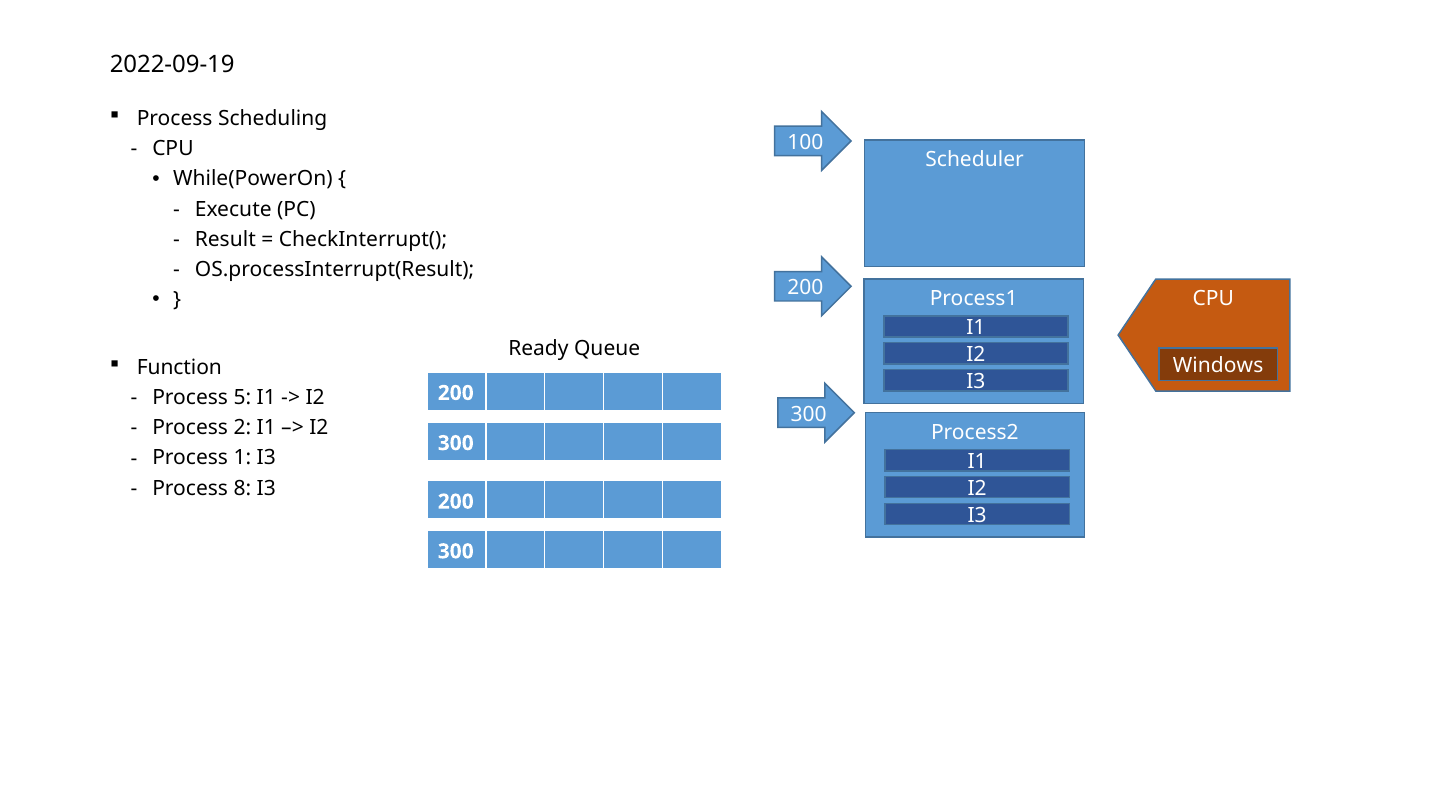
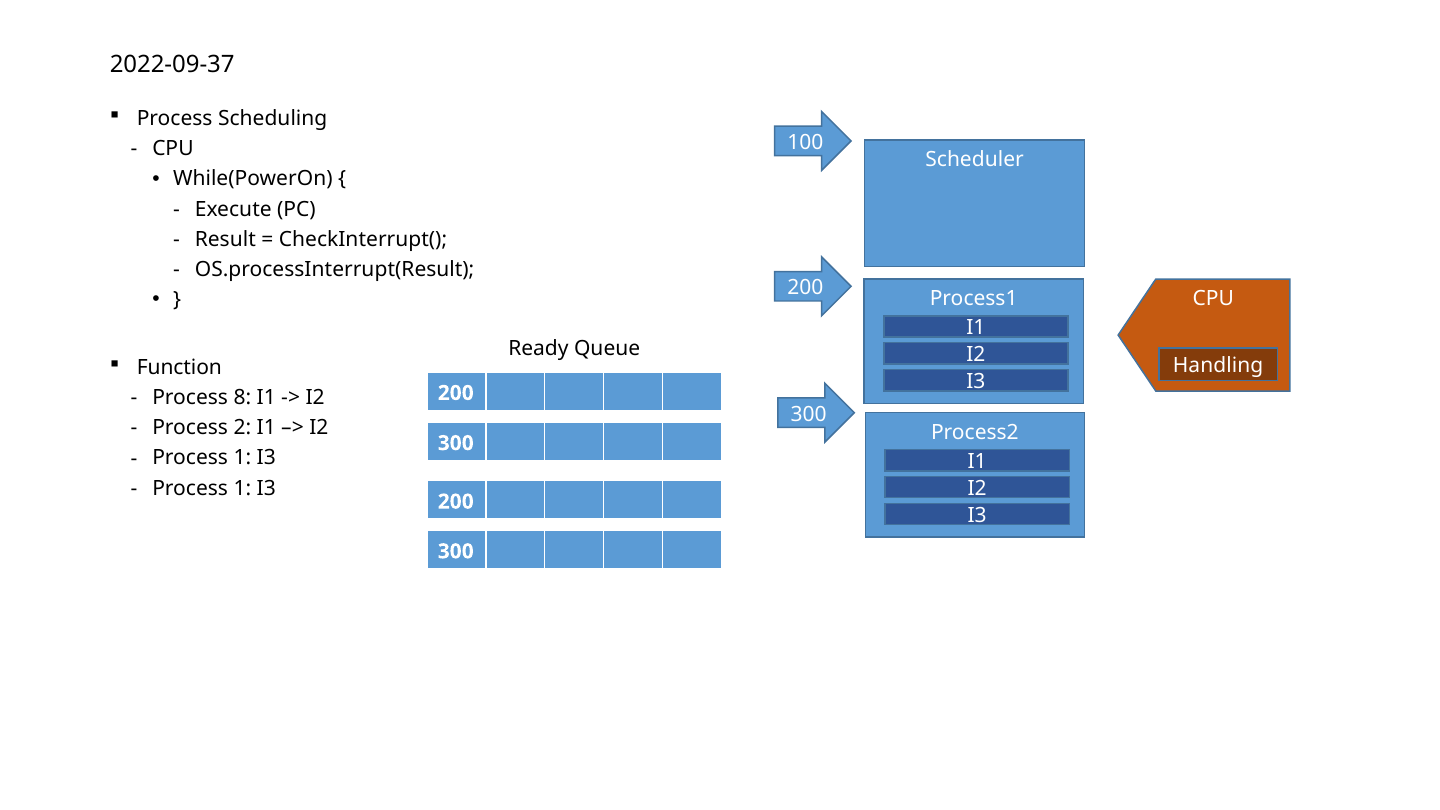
2022-09-19: 2022-09-19 -> 2022-09-37
Windows: Windows -> Handling
5: 5 -> 8
8 at (242, 488): 8 -> 1
